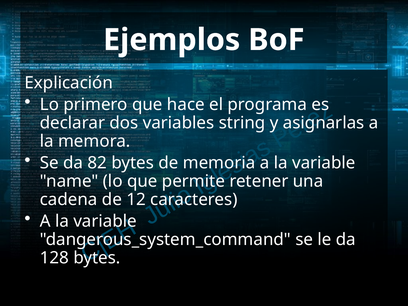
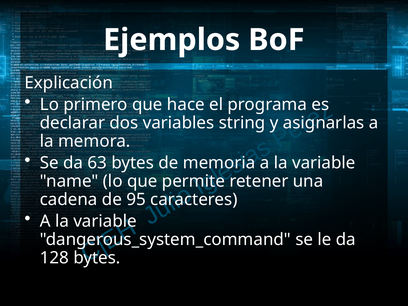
82: 82 -> 63
12: 12 -> 95
